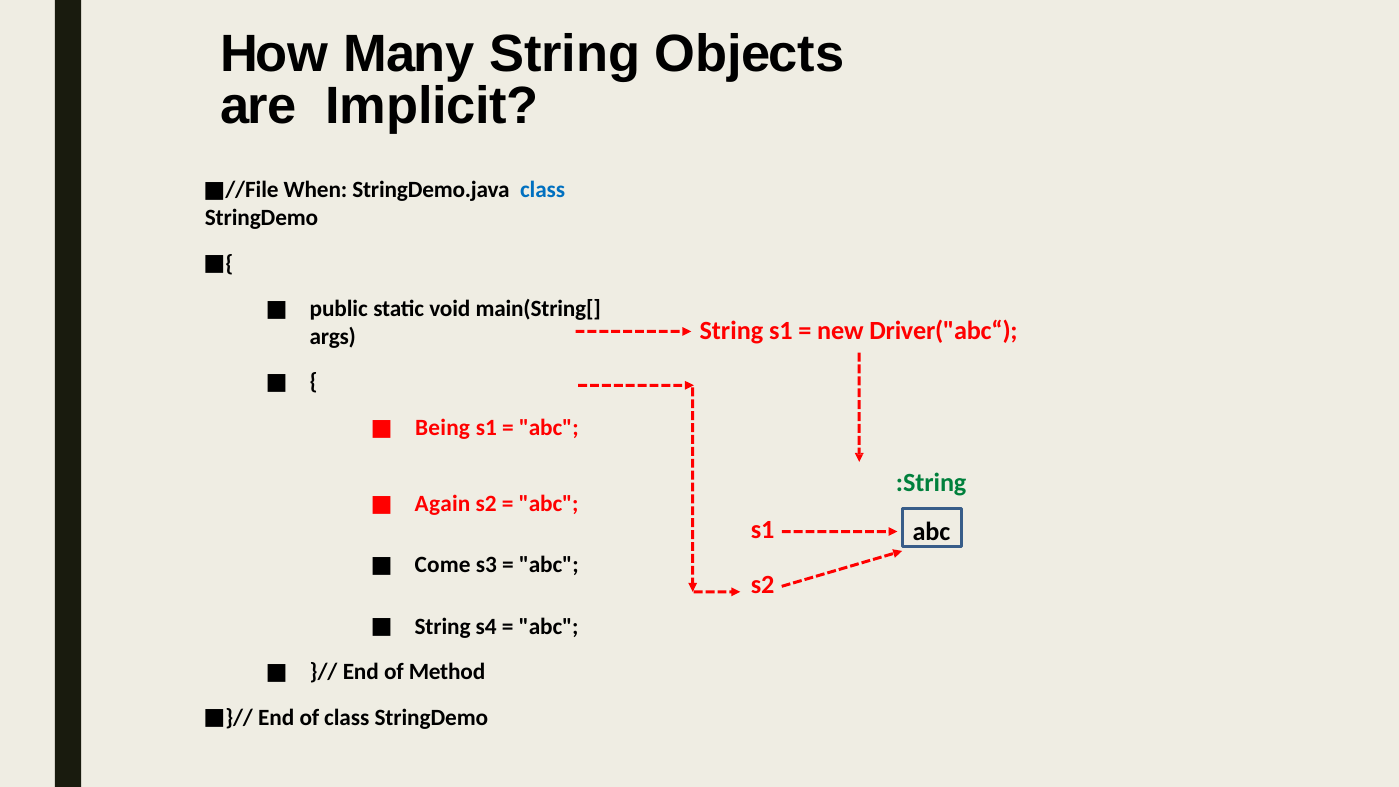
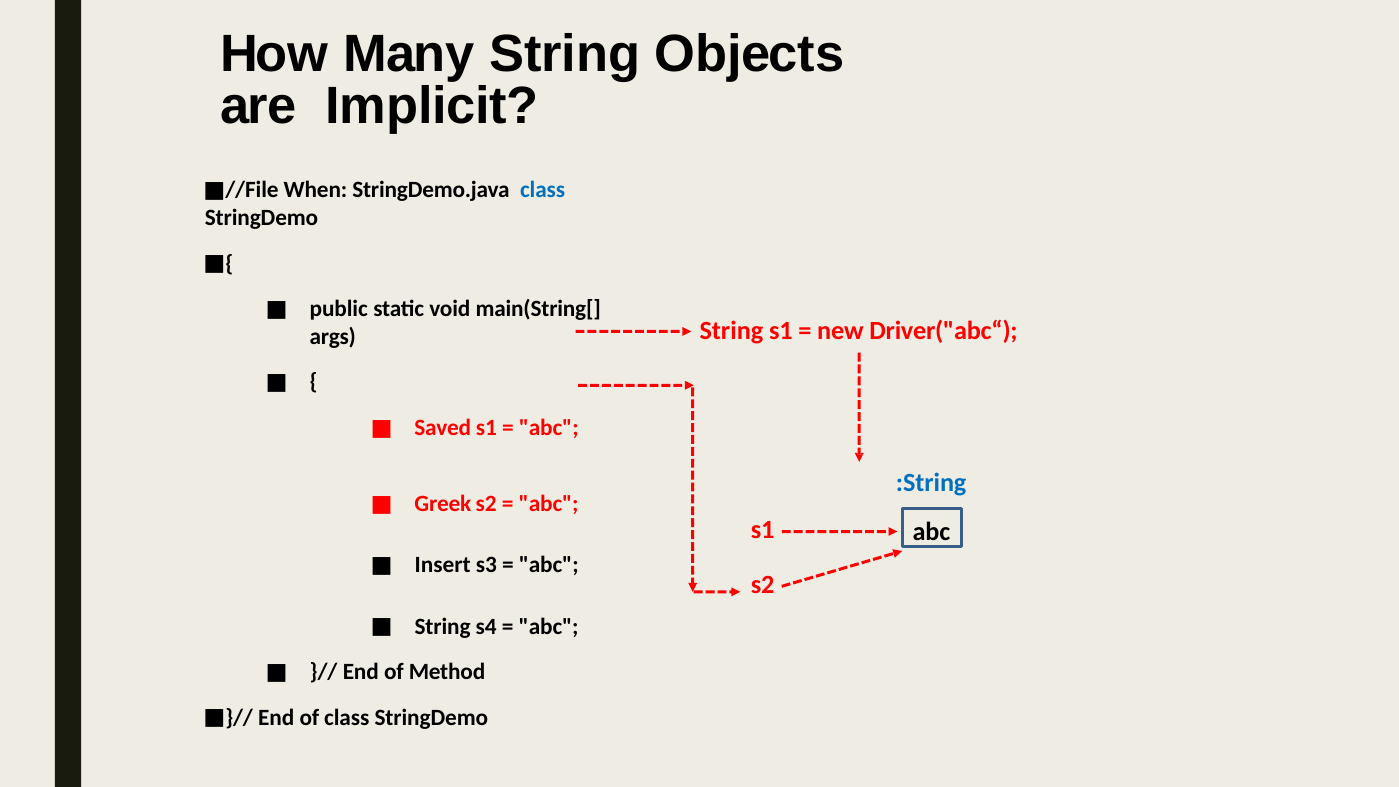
Being: Being -> Saved
:String colour: green -> blue
Again: Again -> Greek
Come: Come -> Insert
